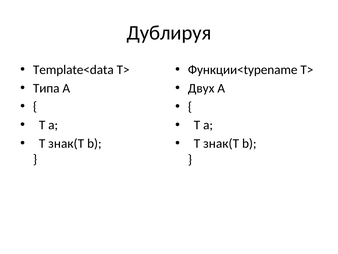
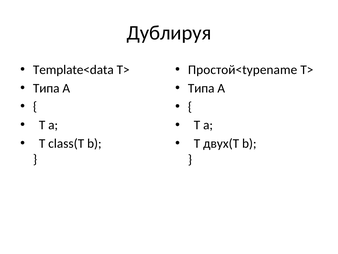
Функции<typename: Функции<typename -> Простой<typename
Двух at (201, 88): Двух -> Типа
знак(T at (66, 143): знак(T -> class(T
знак(T at (221, 143): знак(T -> двух(T
